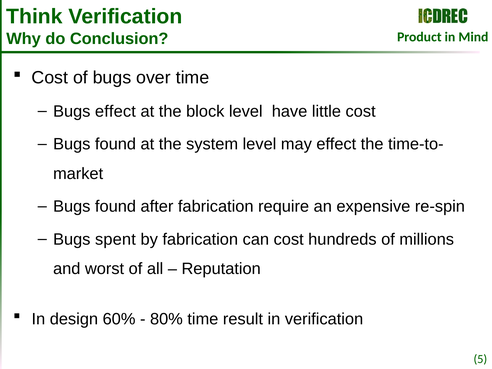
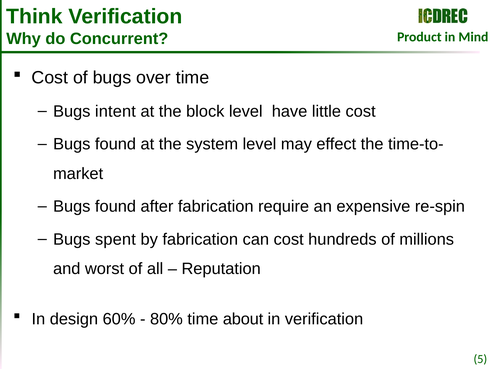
Conclusion: Conclusion -> Concurrent
Bugs effect: effect -> intent
result: result -> about
